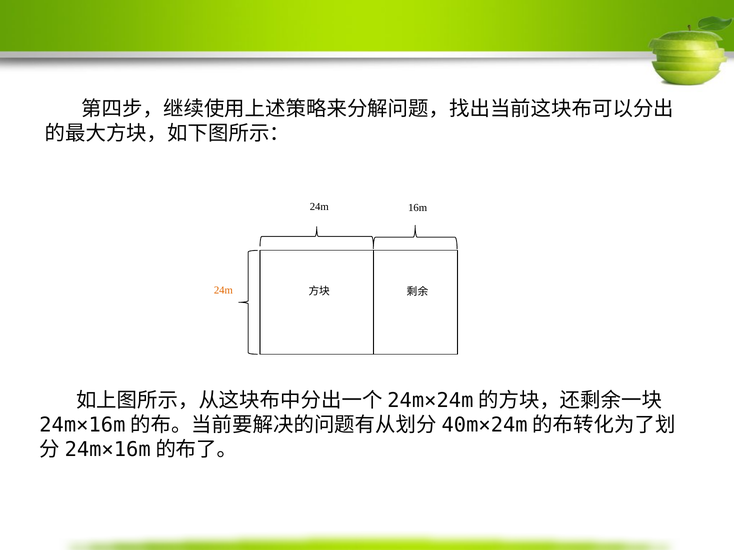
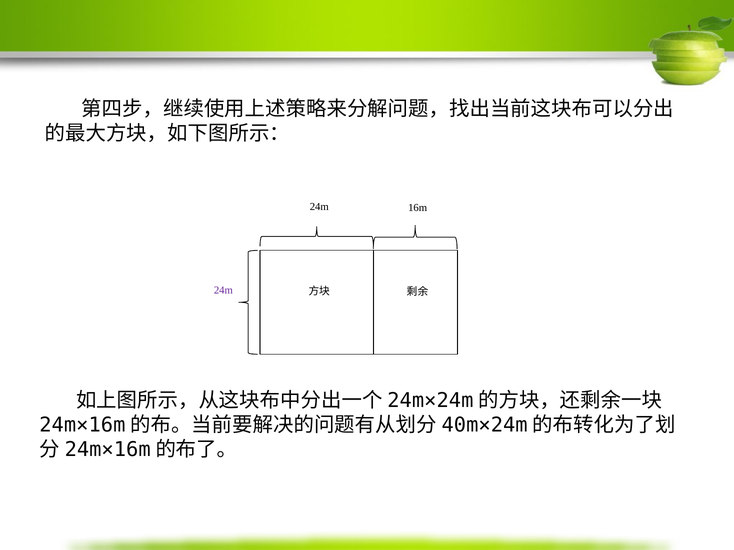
24m at (223, 290) colour: orange -> purple
